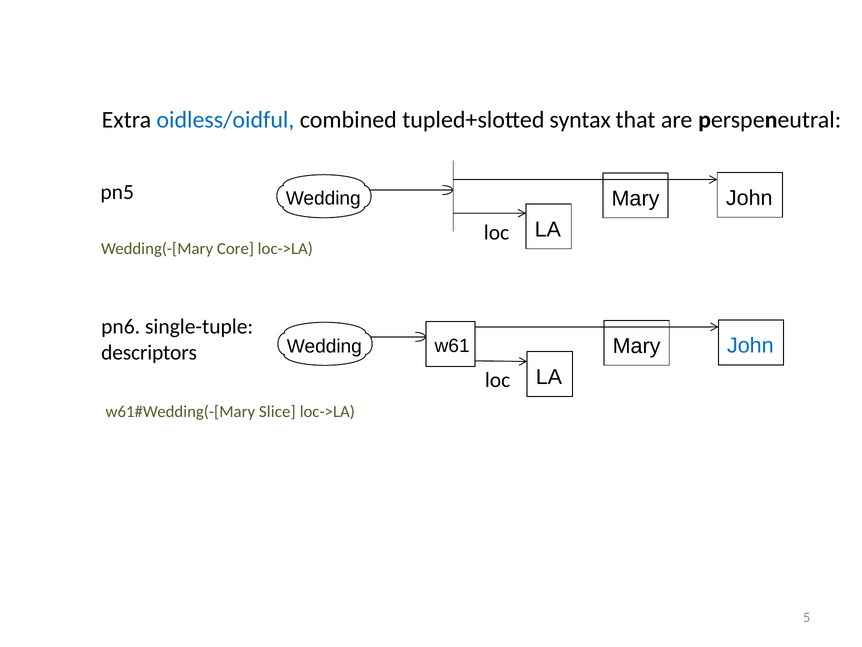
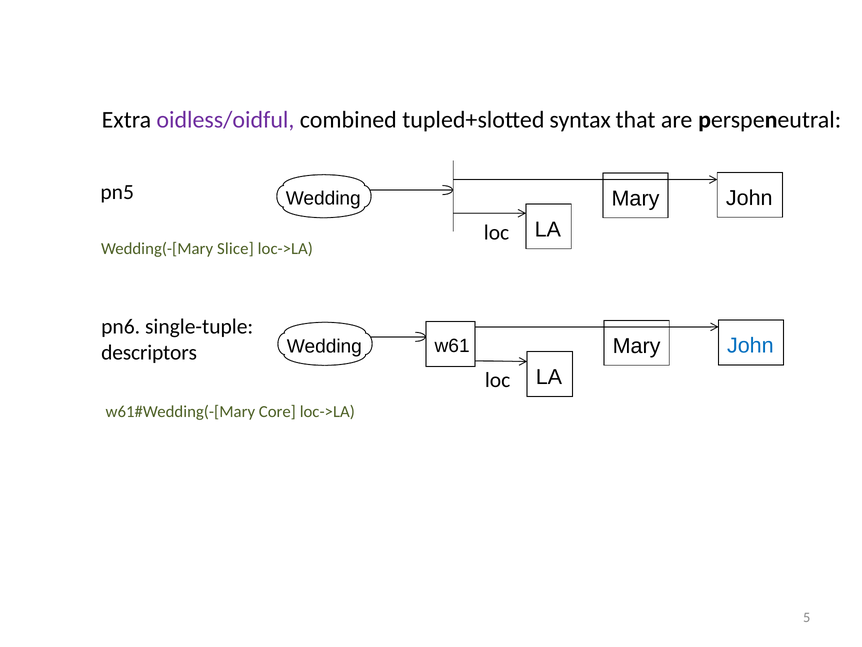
oidless/oidful colour: blue -> purple
Core: Core -> Slice
Slice: Slice -> Core
